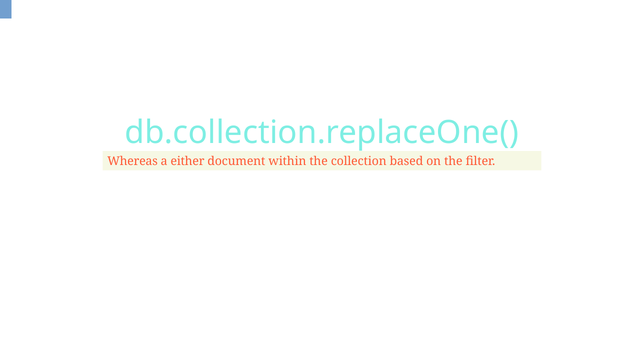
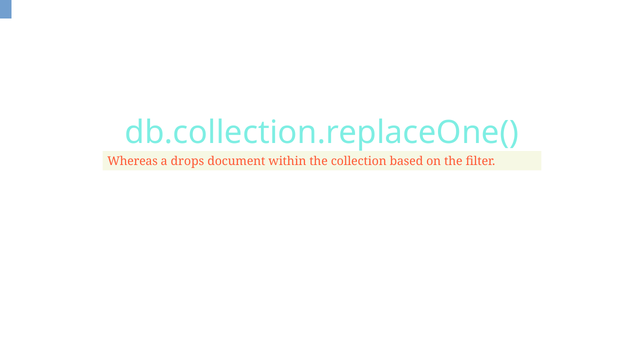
either: either -> drops
